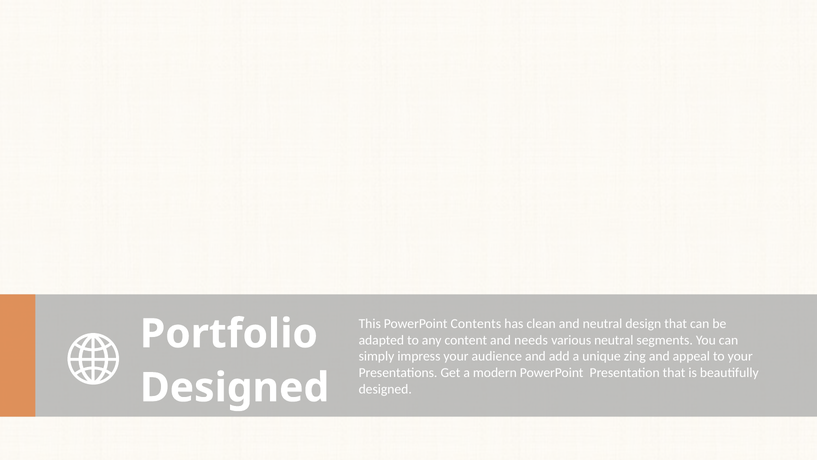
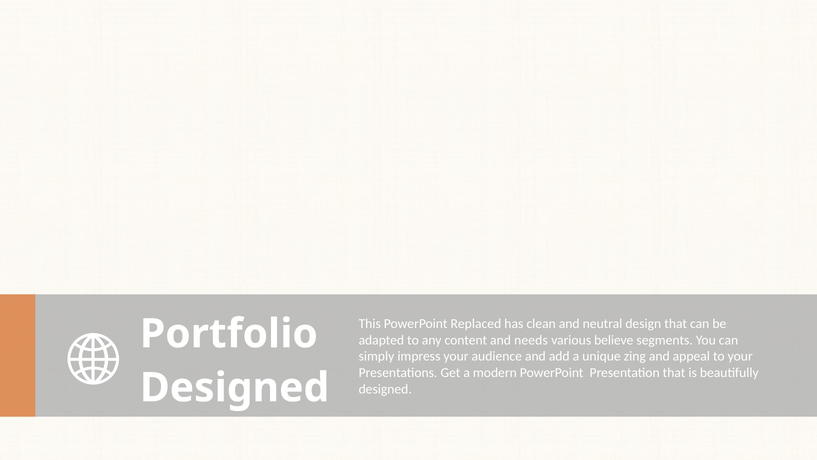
Contents: Contents -> Replaced
various neutral: neutral -> believe
